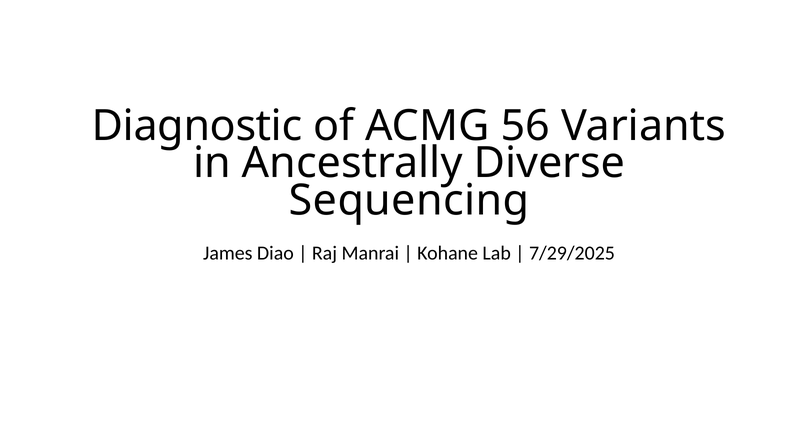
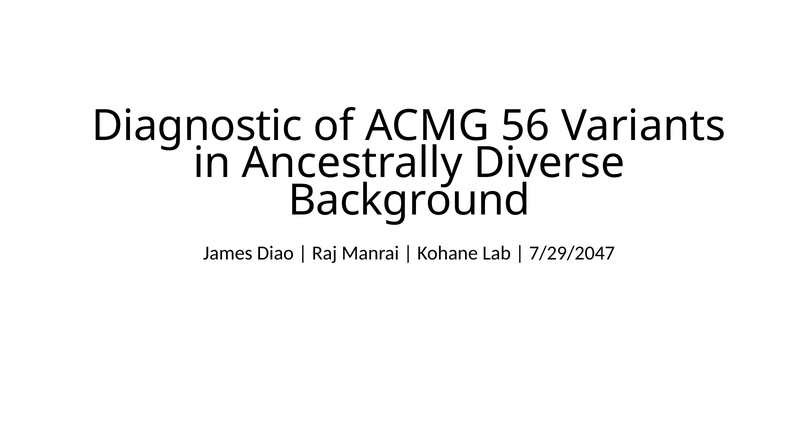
Sequencing: Sequencing -> Background
7/29/2025: 7/29/2025 -> 7/29/2047
